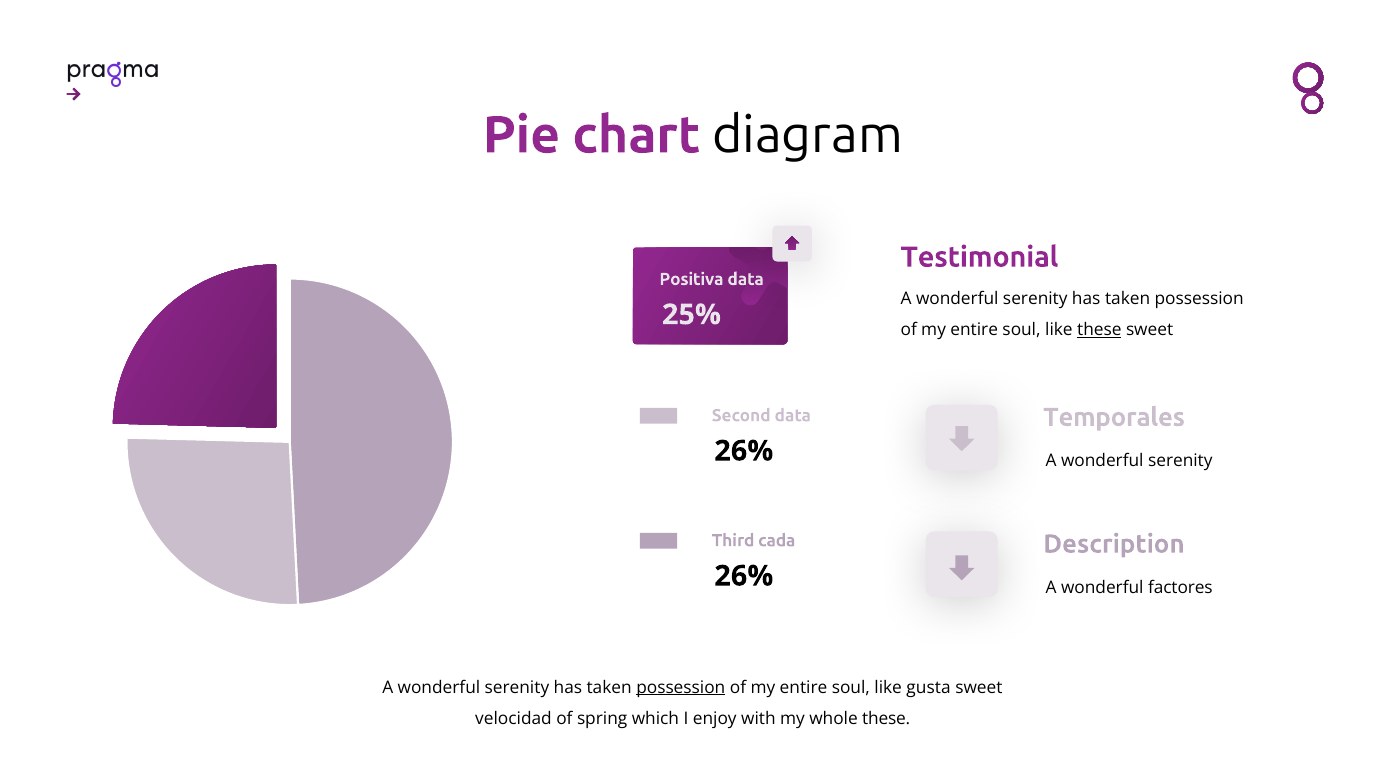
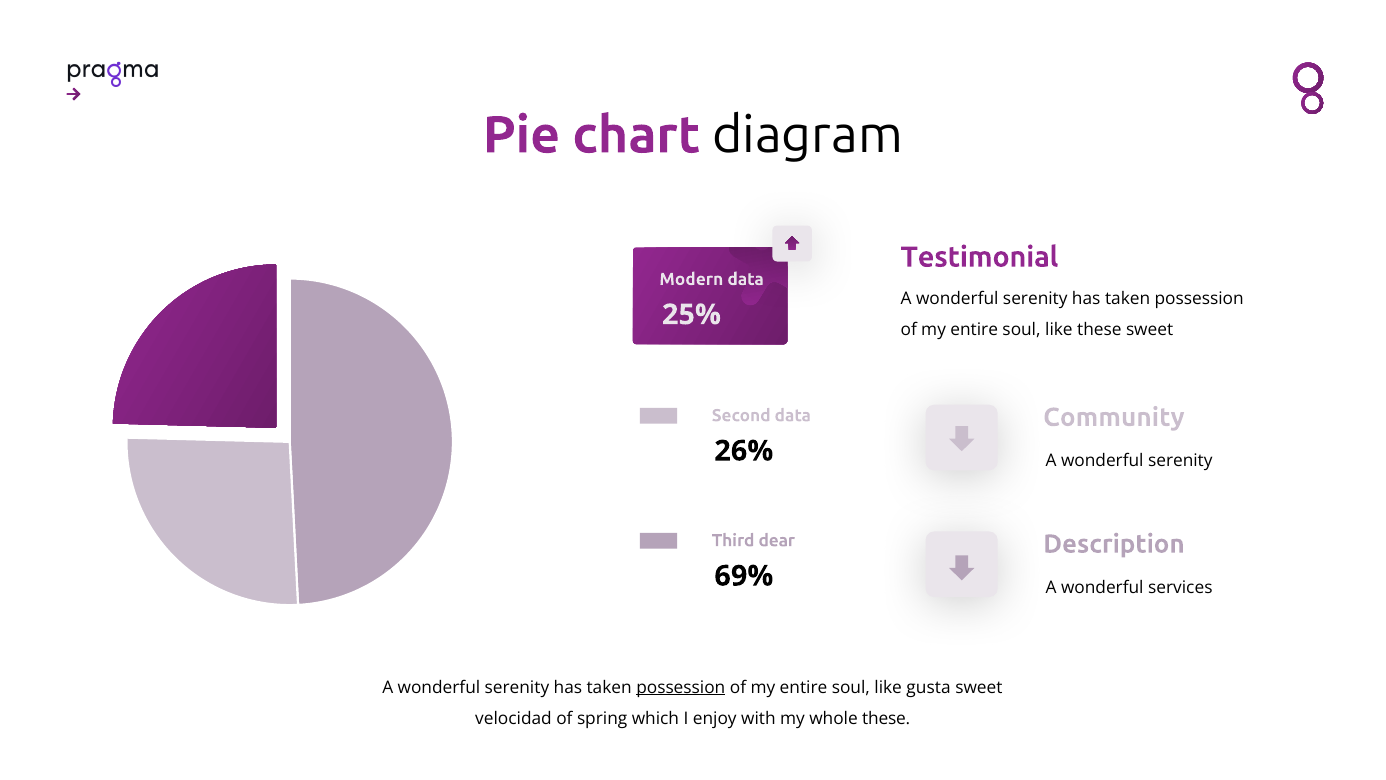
Positiva: Positiva -> Modern
these at (1099, 330) underline: present -> none
Temporales: Temporales -> Community
cada: cada -> dear
26% at (744, 576): 26% -> 69%
factores: factores -> services
